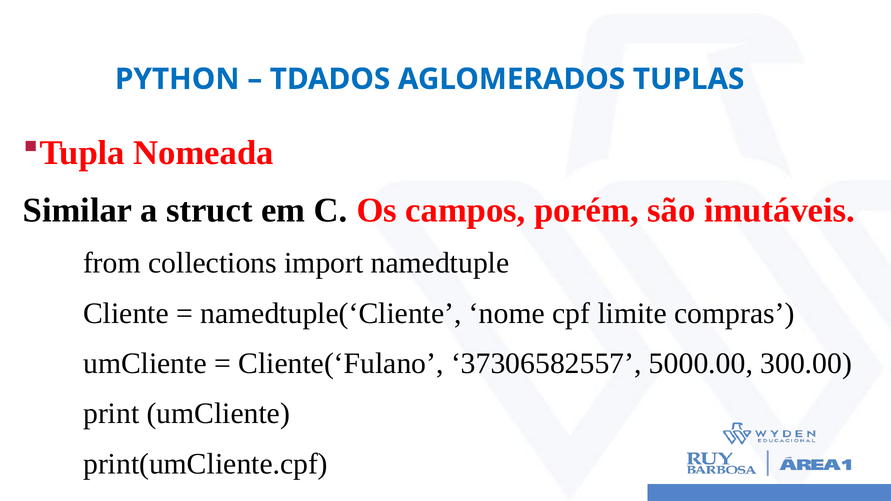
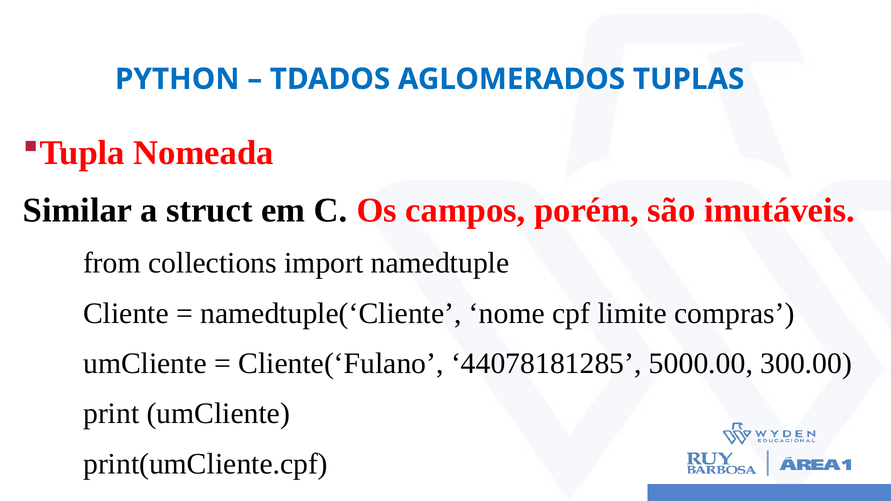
37306582557: 37306582557 -> 44078181285
